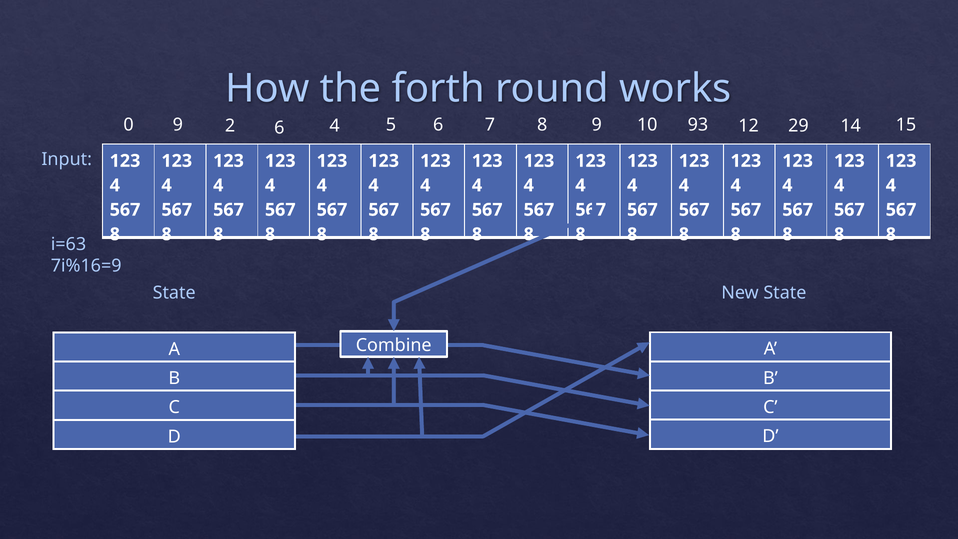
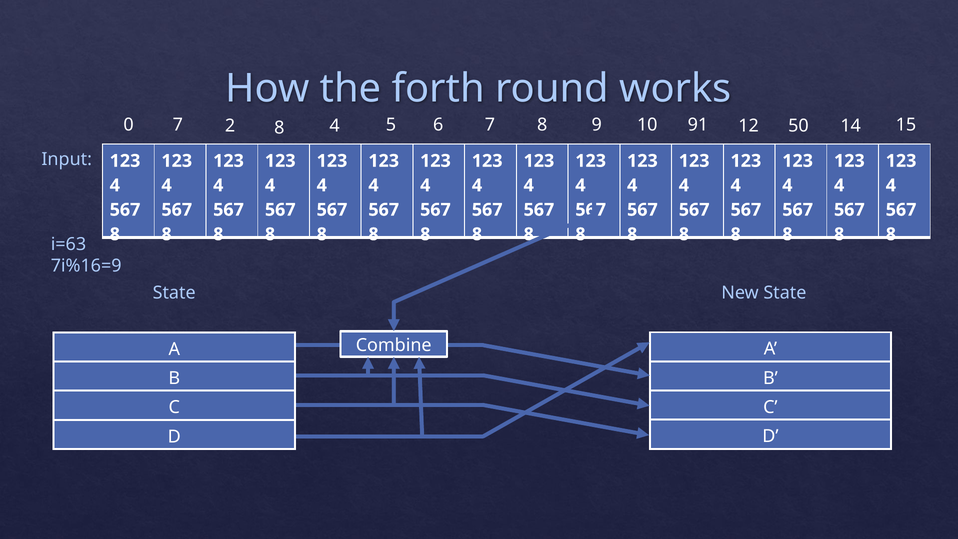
0 9: 9 -> 7
2 6: 6 -> 8
93: 93 -> 91
29: 29 -> 50
